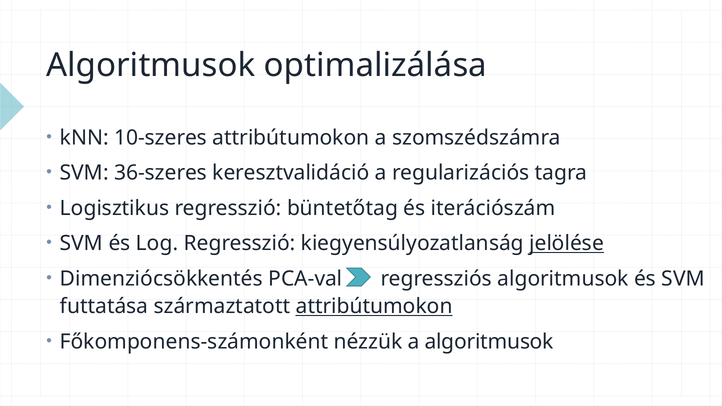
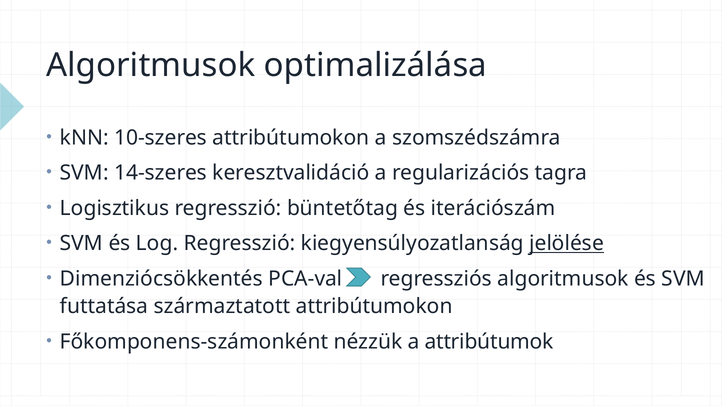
36-szeres: 36-szeres -> 14-szeres
attribútumokon at (374, 306) underline: present -> none
a algoritmusok: algoritmusok -> attribútumok
